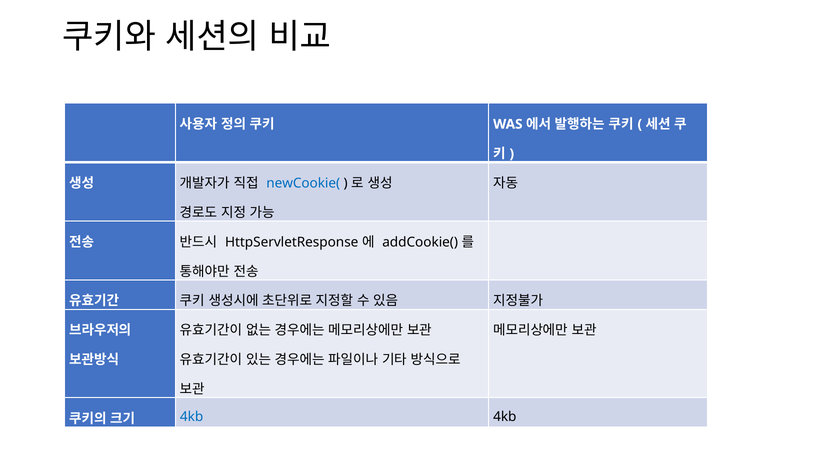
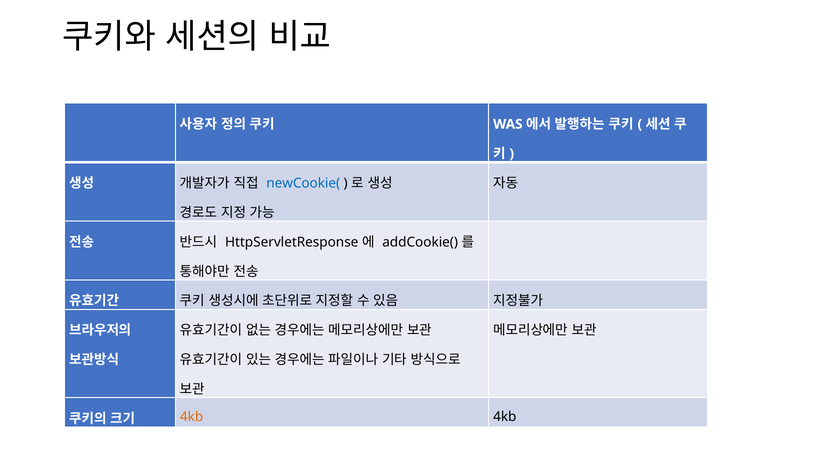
4kb at (192, 417) colour: blue -> orange
